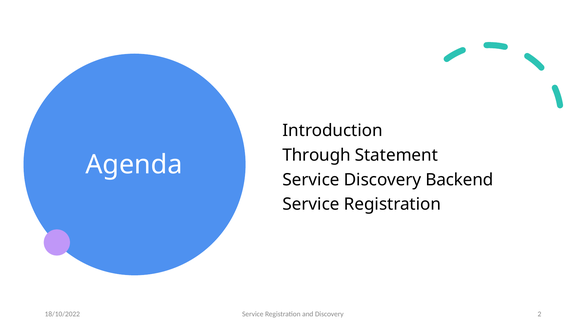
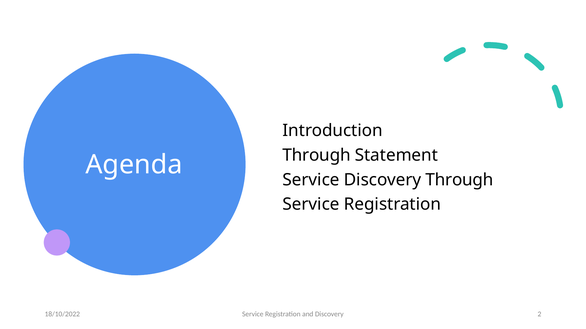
Discovery Backend: Backend -> Through
